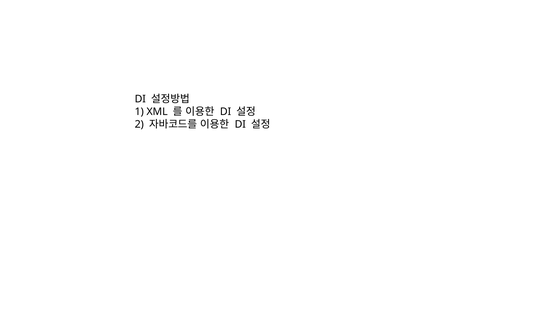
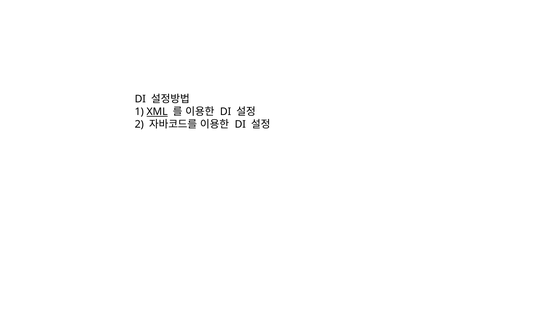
XML underline: none -> present
